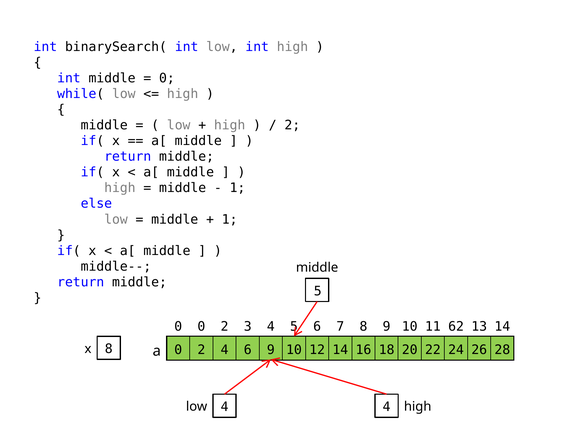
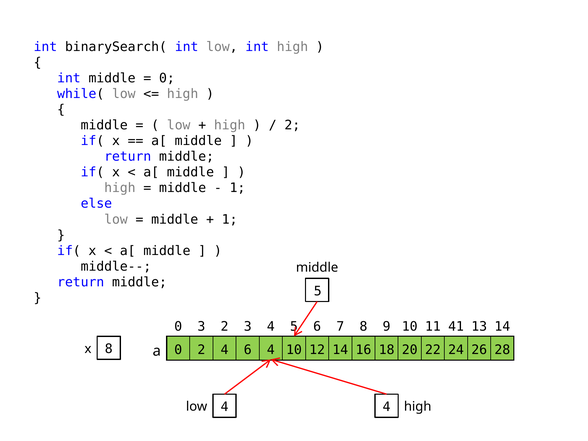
0 0: 0 -> 3
62: 62 -> 41
6 9: 9 -> 4
